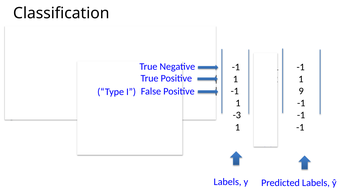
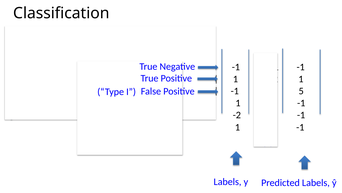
9 at (301, 91): 9 -> 5
-3: -3 -> -2
